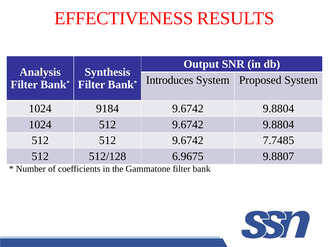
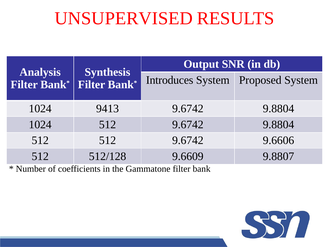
EFFECTIVENESS: EFFECTIVENESS -> UNSUPERVISED
9184: 9184 -> 9413
7.7485: 7.7485 -> 9.6606
6.9675: 6.9675 -> 9.6609
